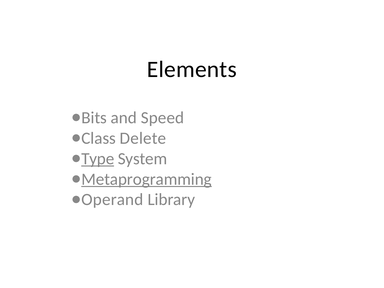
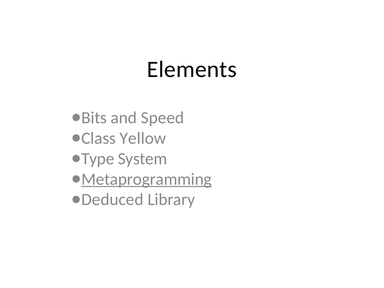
Delete: Delete -> Yellow
Type underline: present -> none
Operand: Operand -> Deduced
